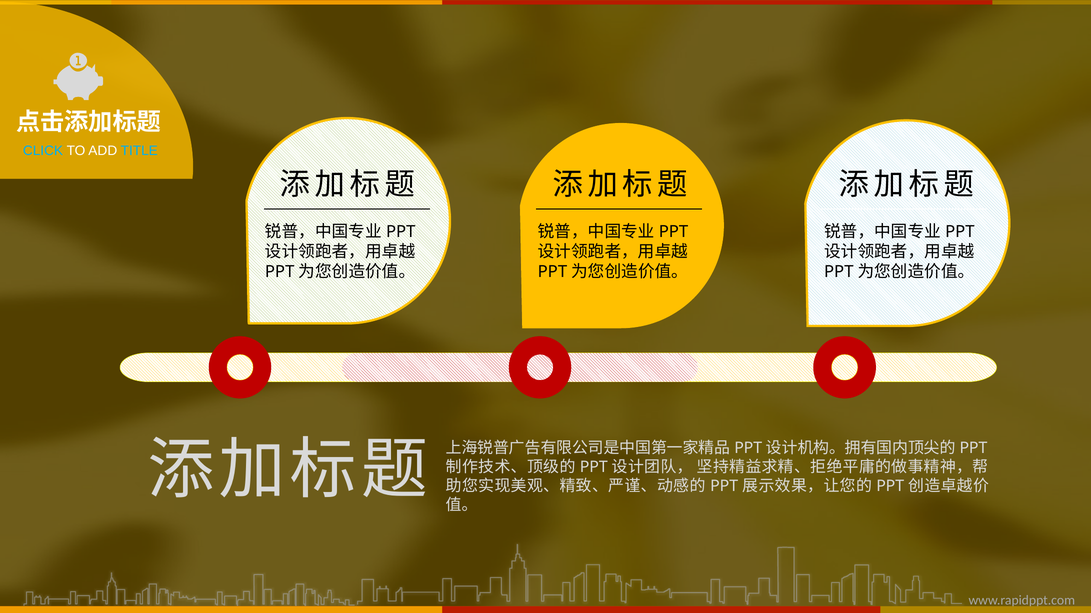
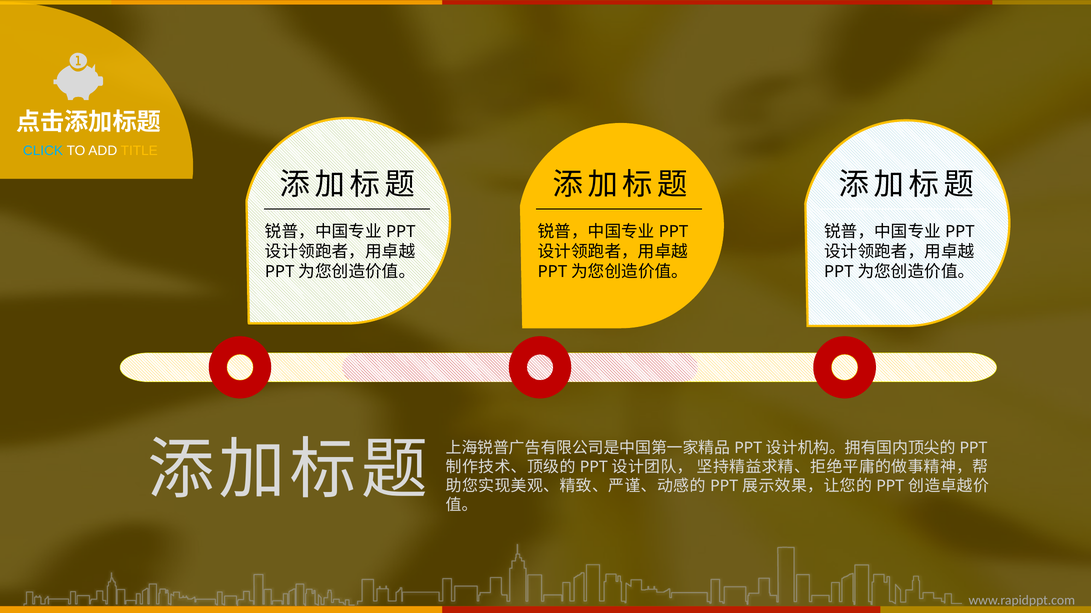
TITLE colour: light blue -> yellow
